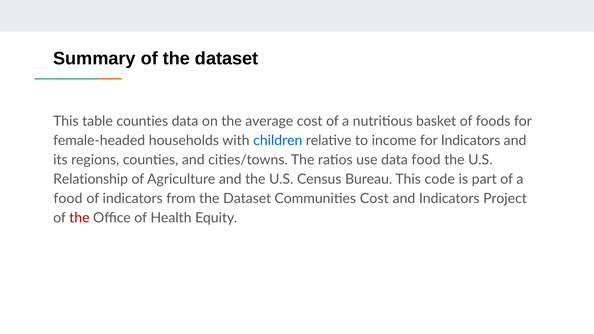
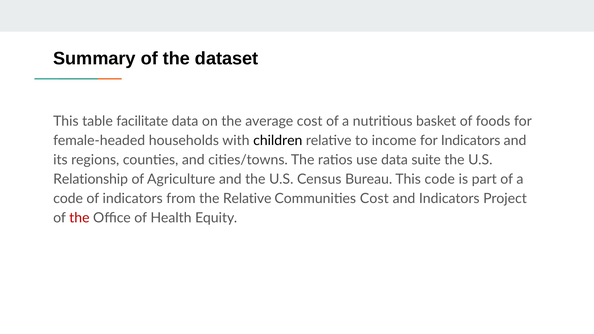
table counties: counties -> facilitate
children colour: blue -> black
data food: food -> suite
food at (68, 199): food -> code
from the Dataset: Dataset -> Relative
